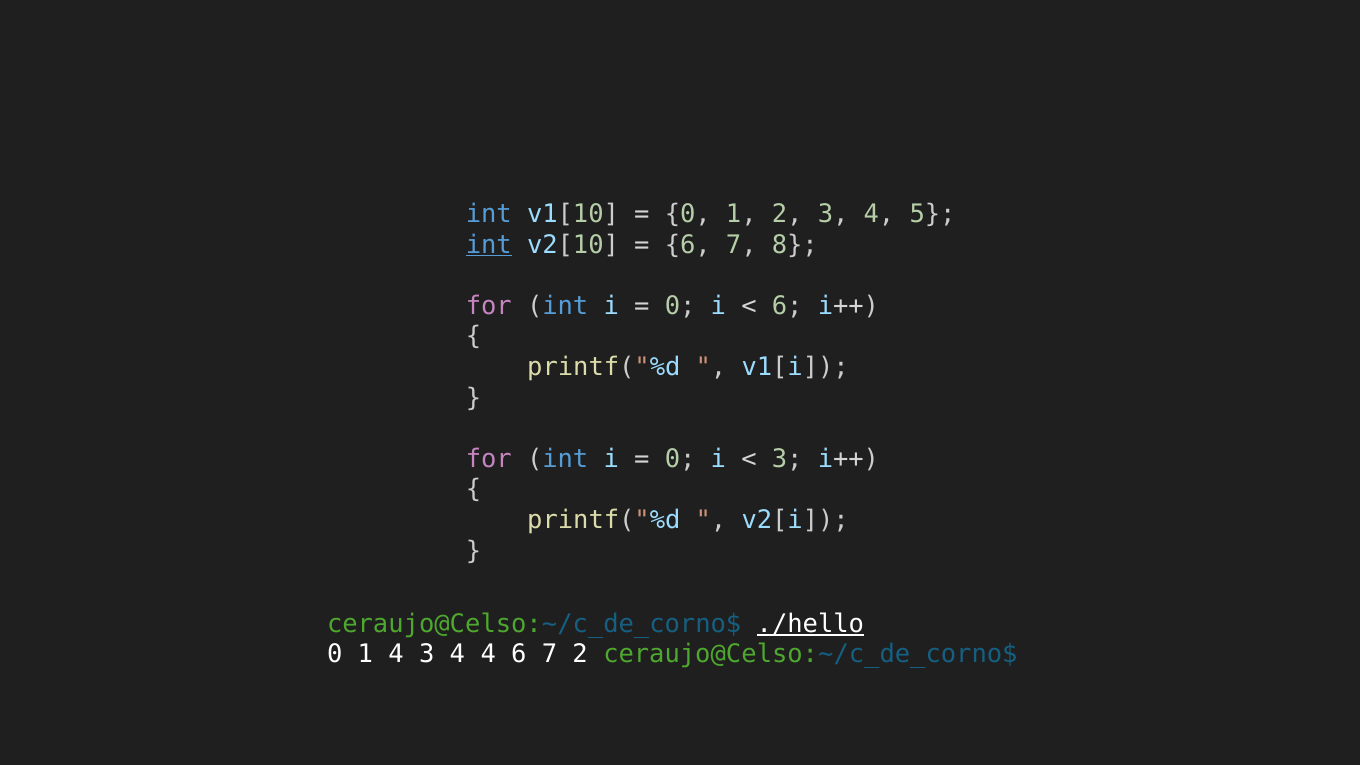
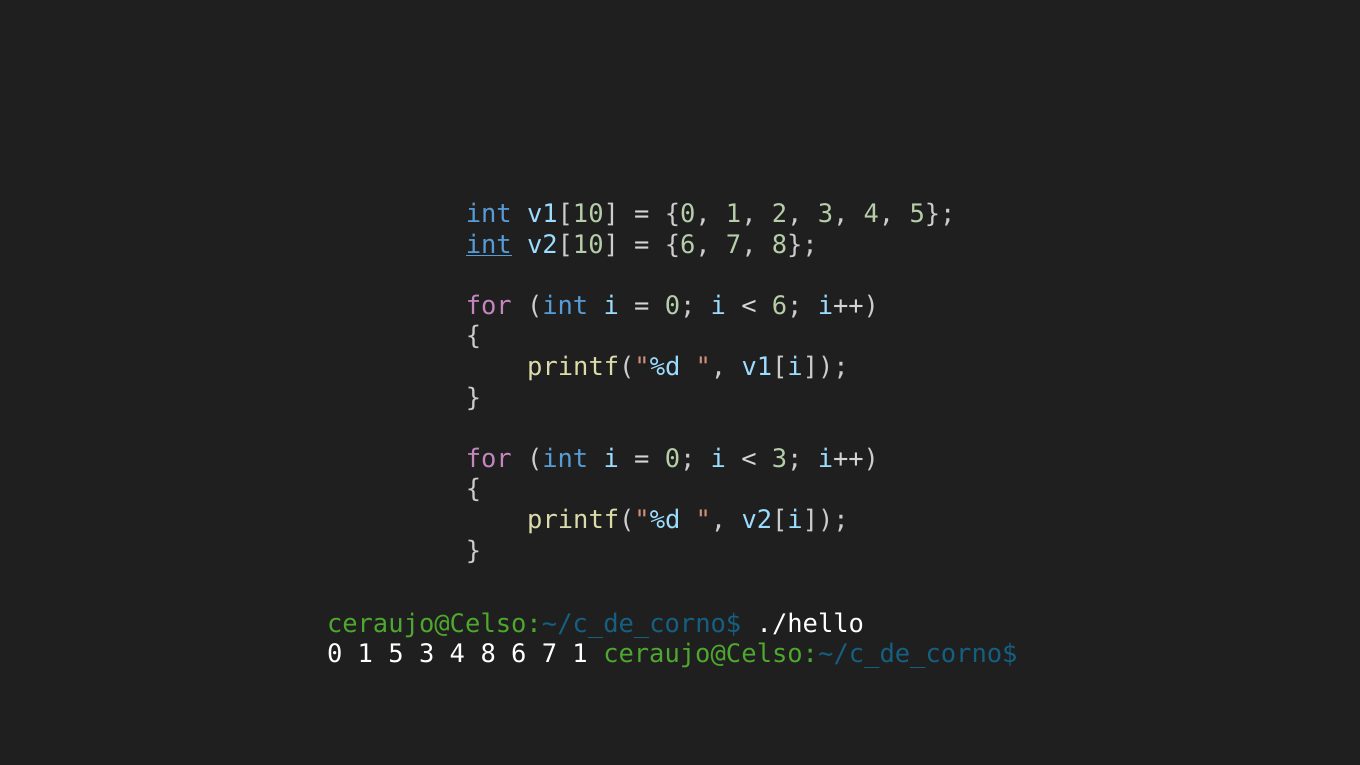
./hello underline: present -> none
1 4: 4 -> 5
4 4: 4 -> 8
7 2: 2 -> 1
